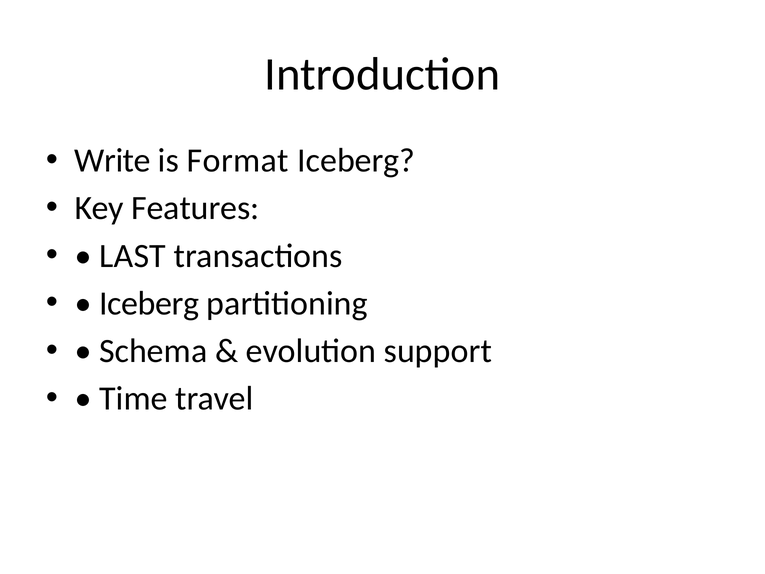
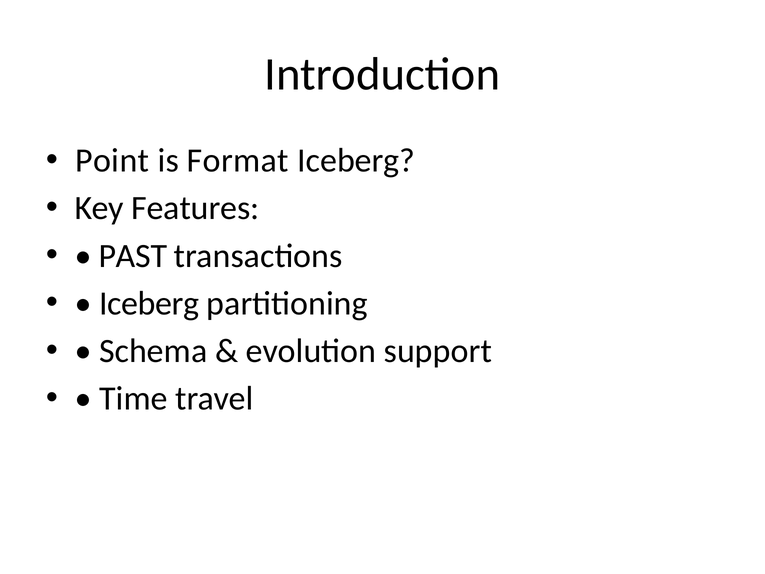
Write: Write -> Point
LAST: LAST -> PAST
